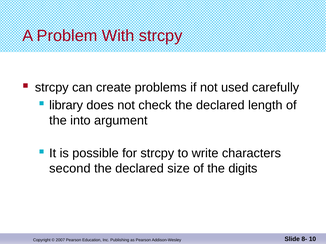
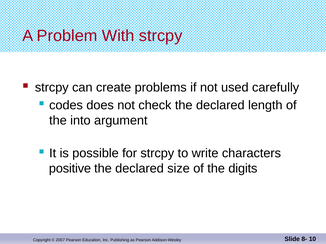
library: library -> codes
second: second -> positive
